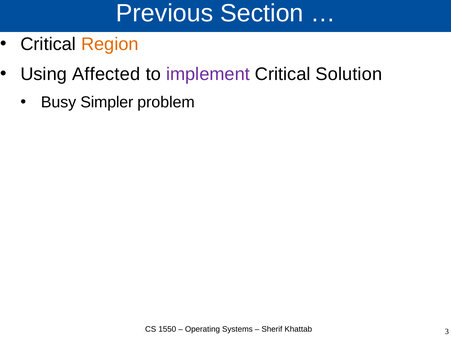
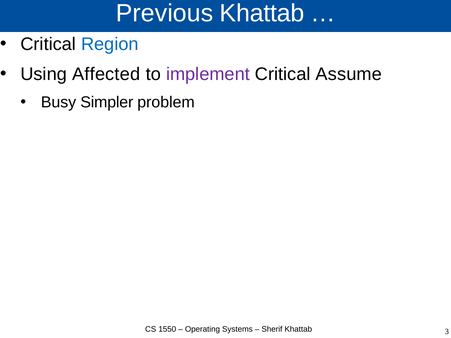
Previous Section: Section -> Khattab
Region colour: orange -> blue
Solution: Solution -> Assume
